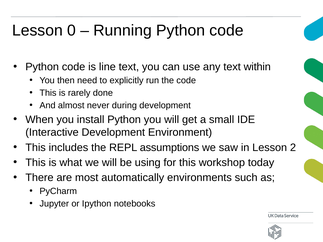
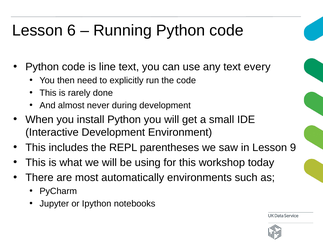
0: 0 -> 6
within: within -> every
assumptions: assumptions -> parentheses
2: 2 -> 9
